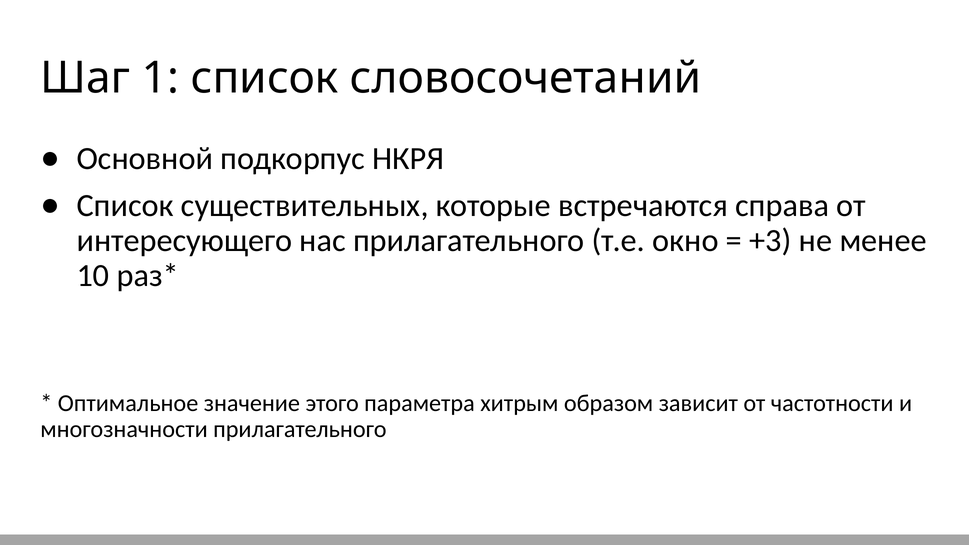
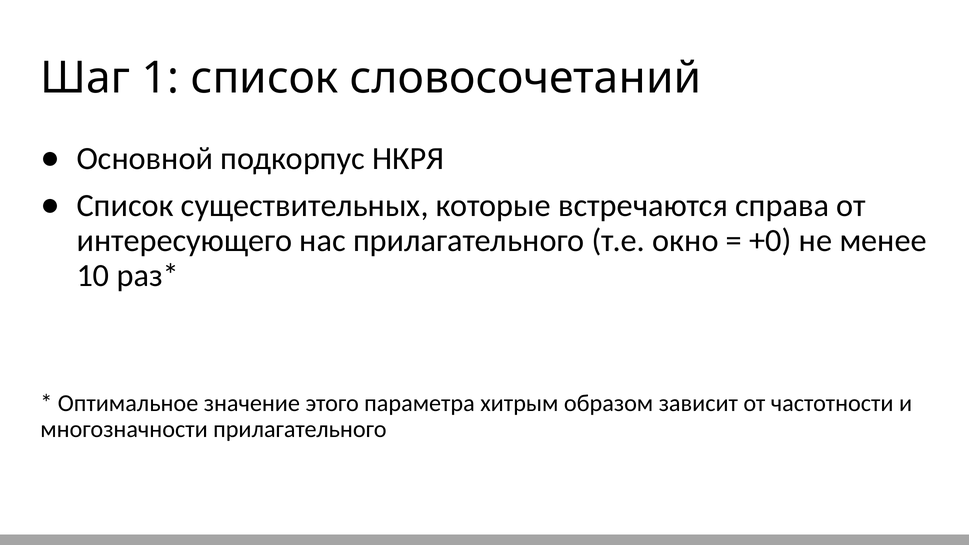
+3: +3 -> +0
